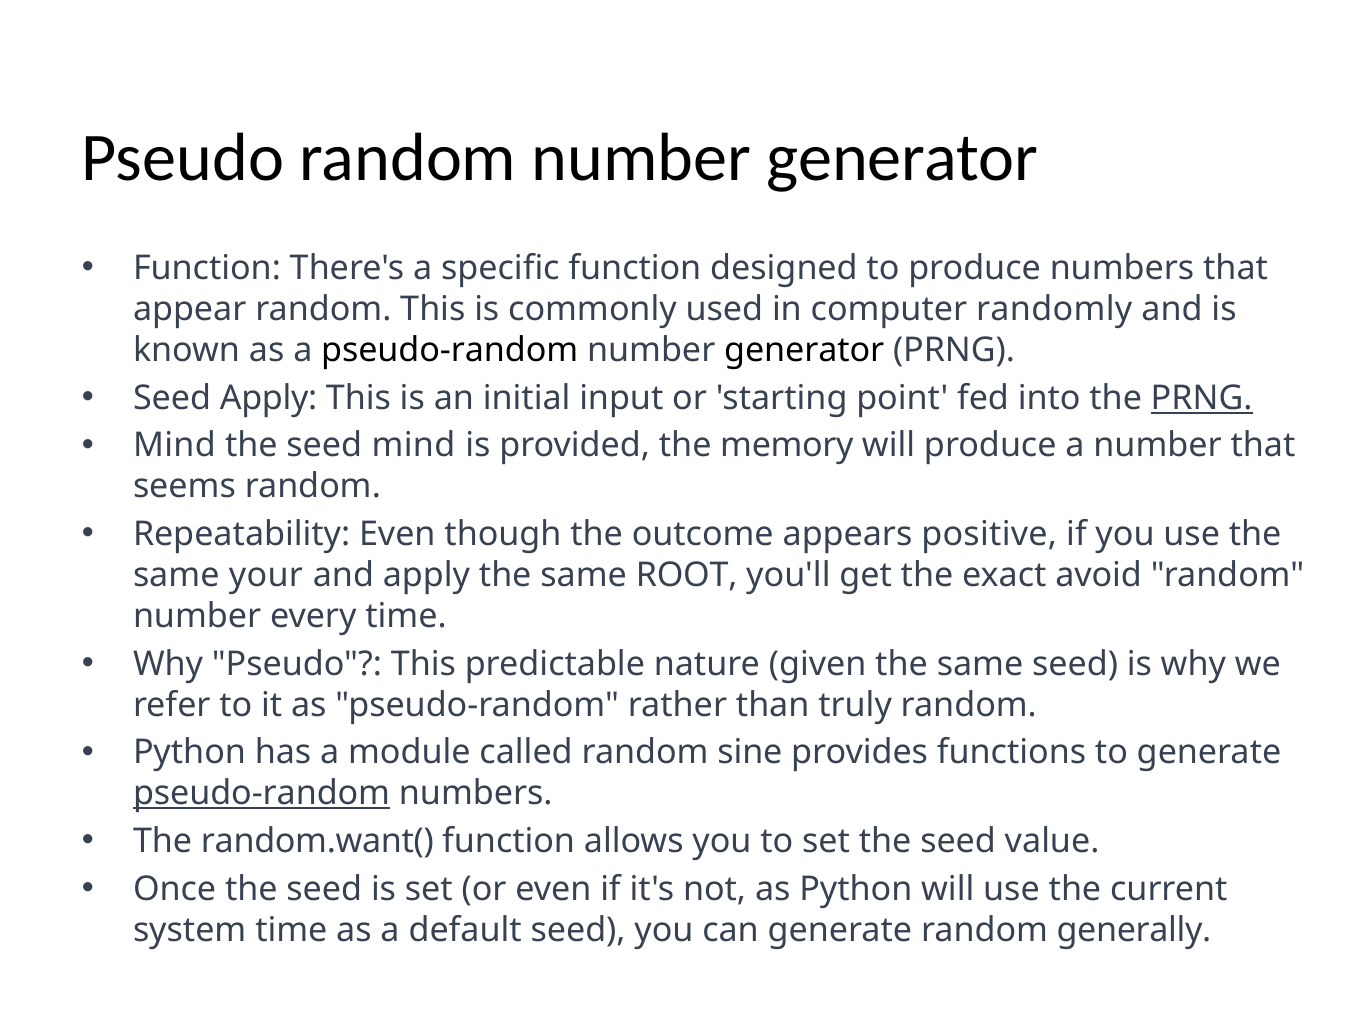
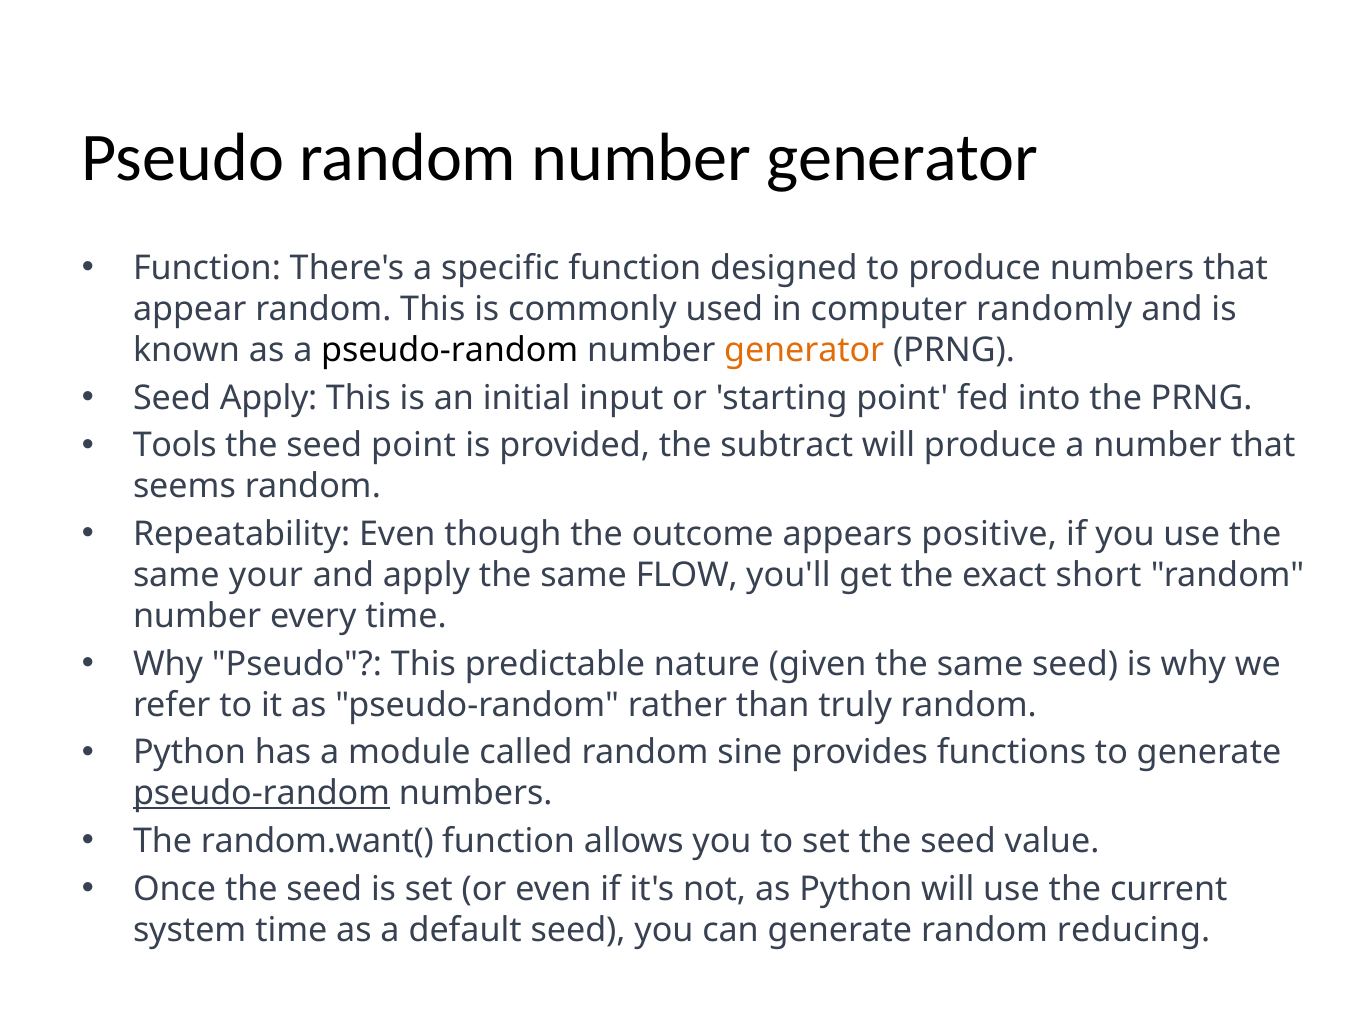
generator at (804, 350) colour: black -> orange
PRNG at (1202, 398) underline: present -> none
Mind at (174, 446): Mind -> Tools
seed mind: mind -> point
memory: memory -> subtract
ROOT: ROOT -> FLOW
avoid: avoid -> short
generally: generally -> reducing
